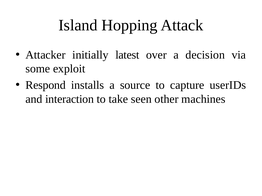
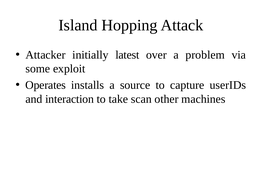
decision: decision -> problem
Respond: Respond -> Operates
seen: seen -> scan
